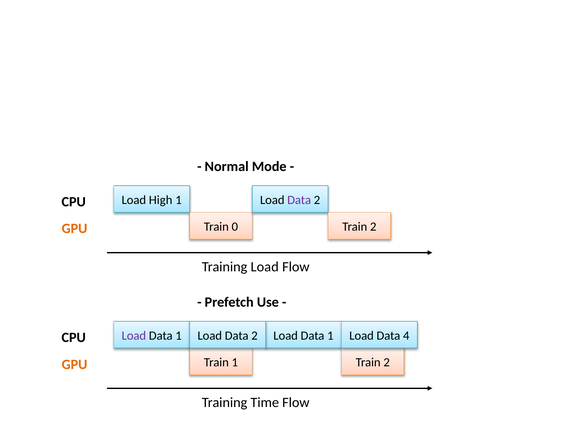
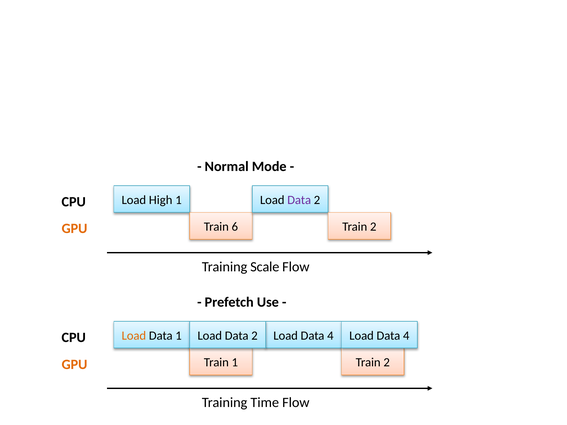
0: 0 -> 6
Training Load: Load -> Scale
Load at (134, 336) colour: purple -> orange
1 at (330, 336): 1 -> 4
